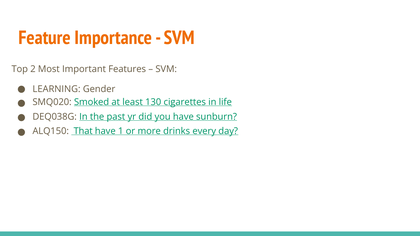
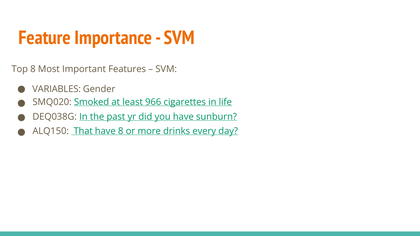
Top 2: 2 -> 8
LEARNING: LEARNING -> VARIABLES
130: 130 -> 966
have 1: 1 -> 8
